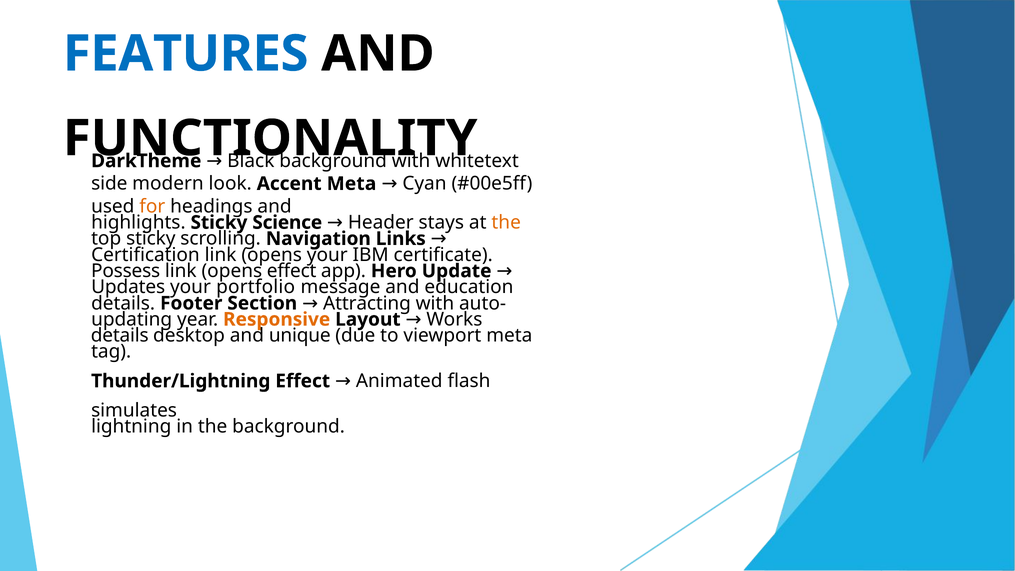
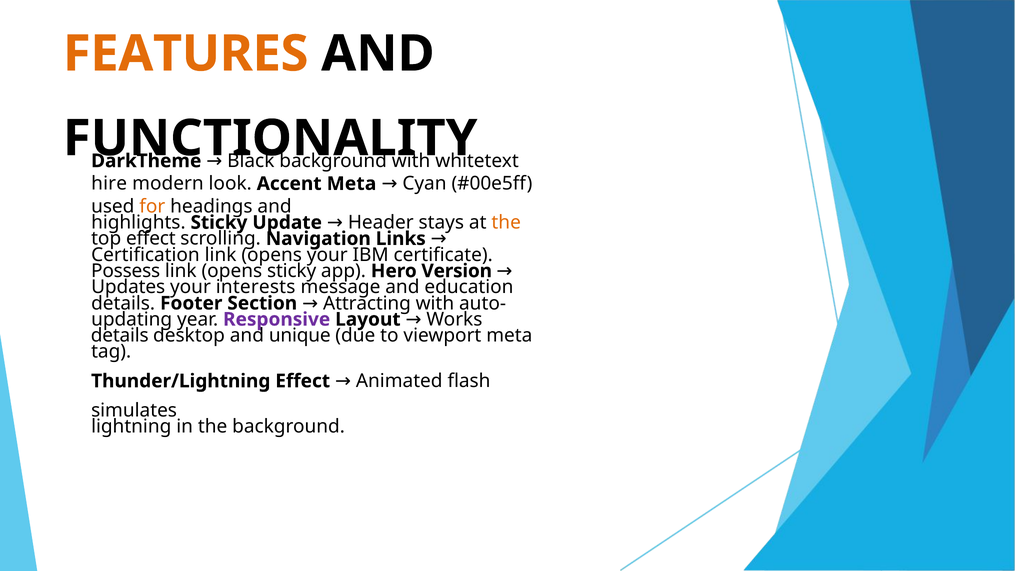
FEATURES colour: blue -> orange
side: side -> hire
Science: Science -> Update
top sticky: sticky -> effect
opens effect: effect -> sticky
Update: Update -> Version
portfolio: portfolio -> interests
Responsive colour: orange -> purple
